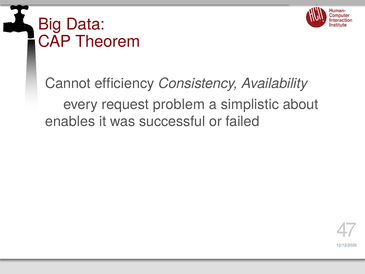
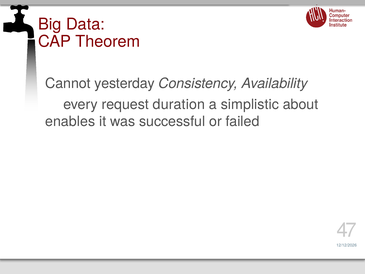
efficiency: efficiency -> yesterday
problem: problem -> duration
